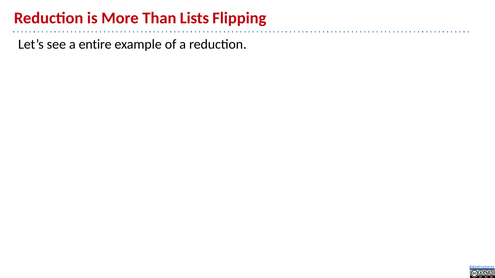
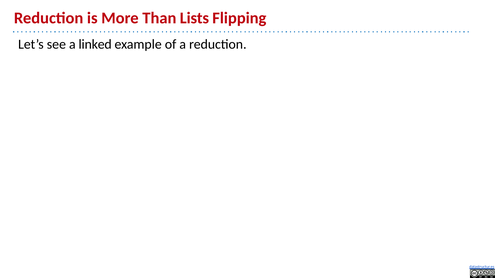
entire: entire -> linked
